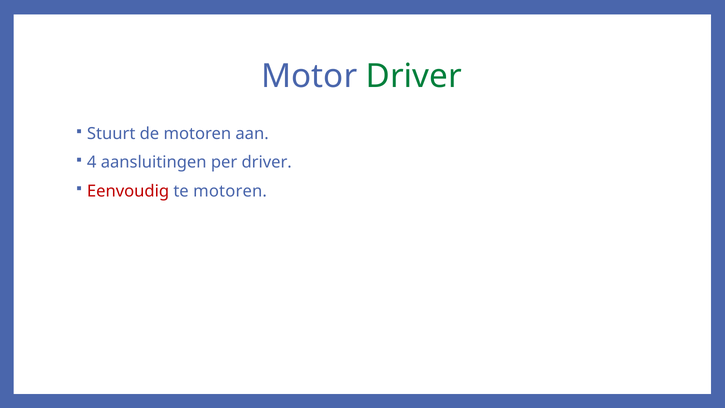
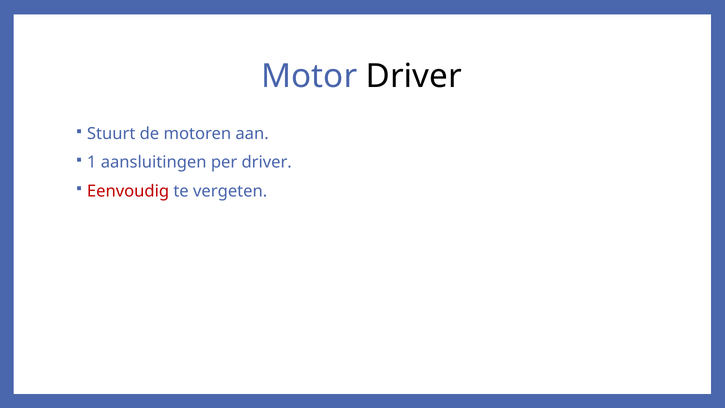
Driver at (414, 76) colour: green -> black
4: 4 -> 1
te motoren: motoren -> vergeten
